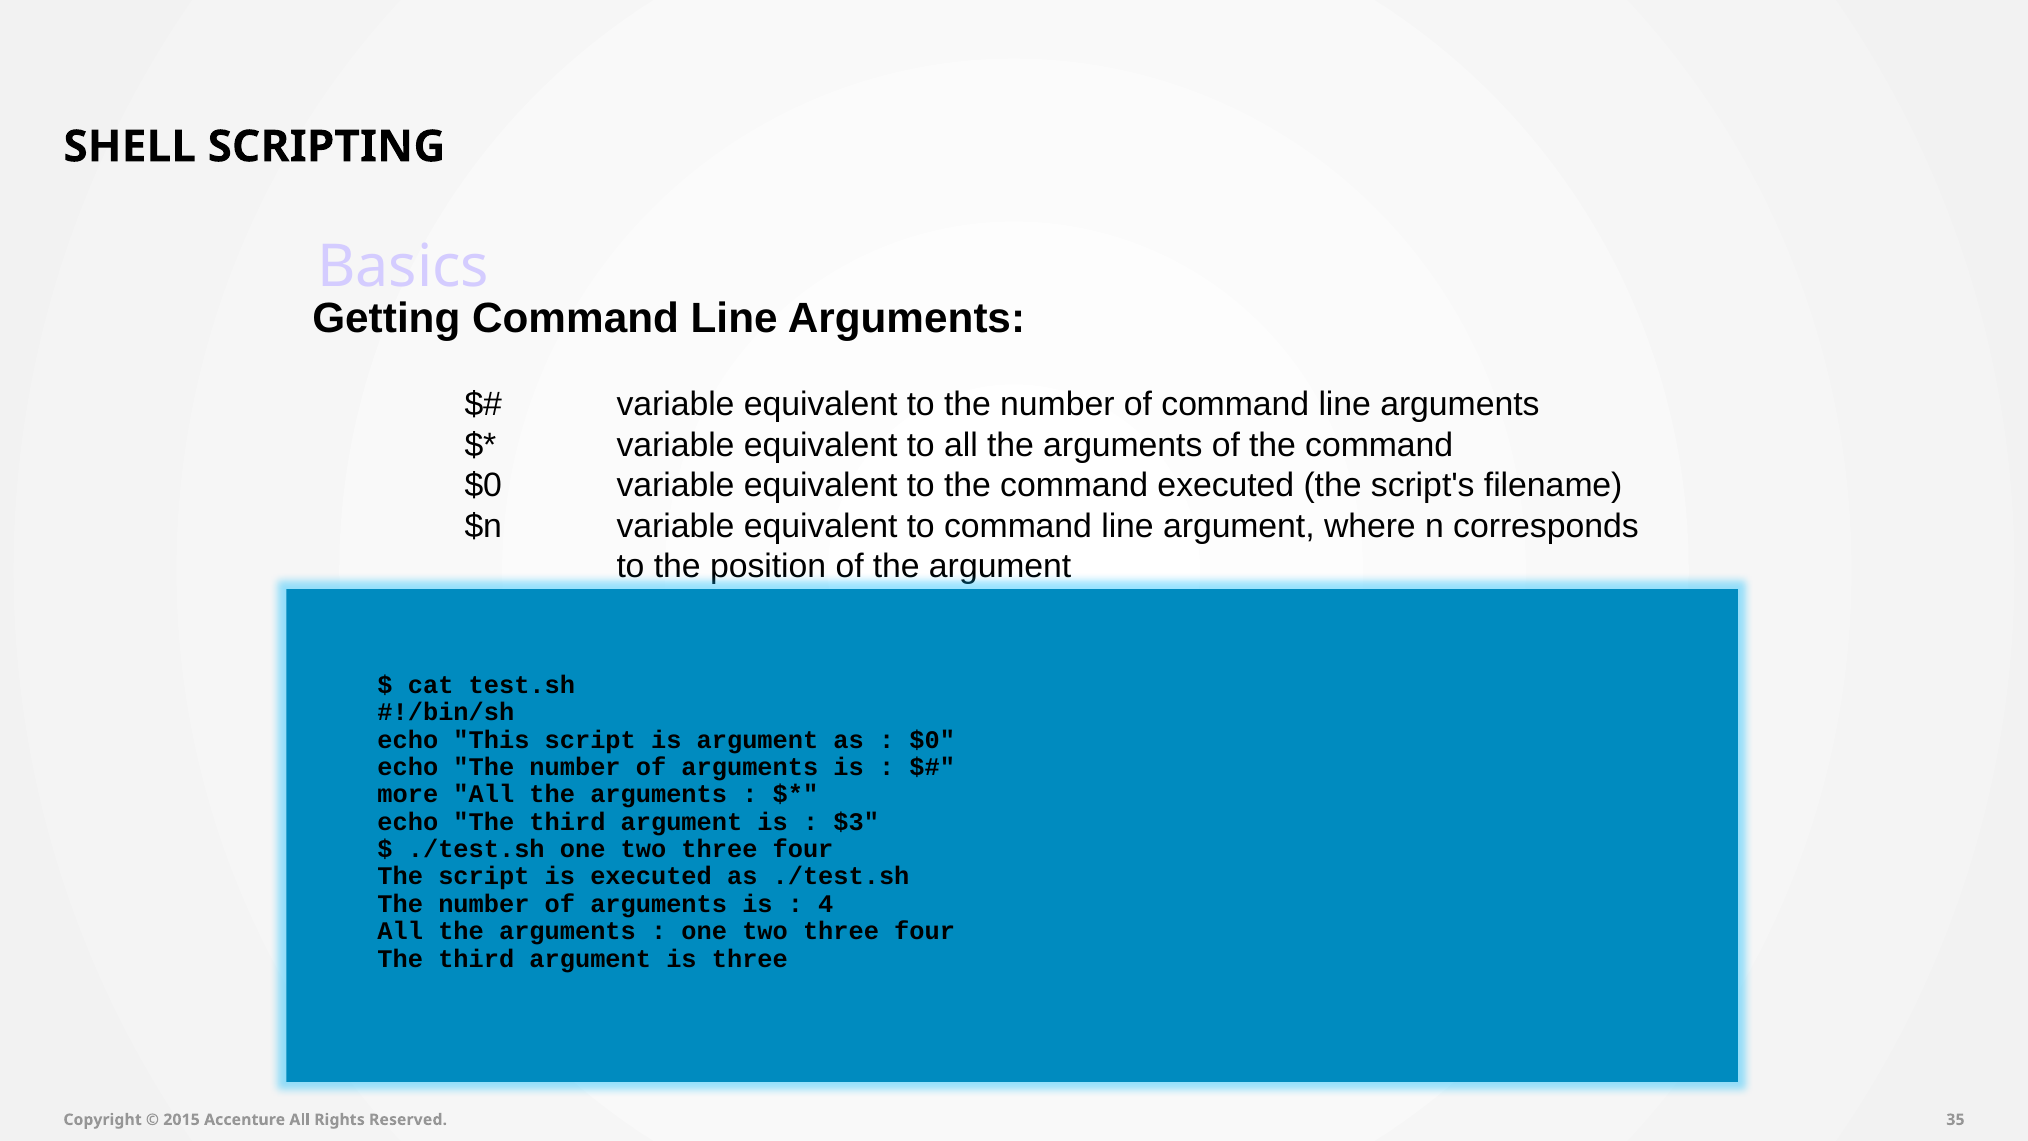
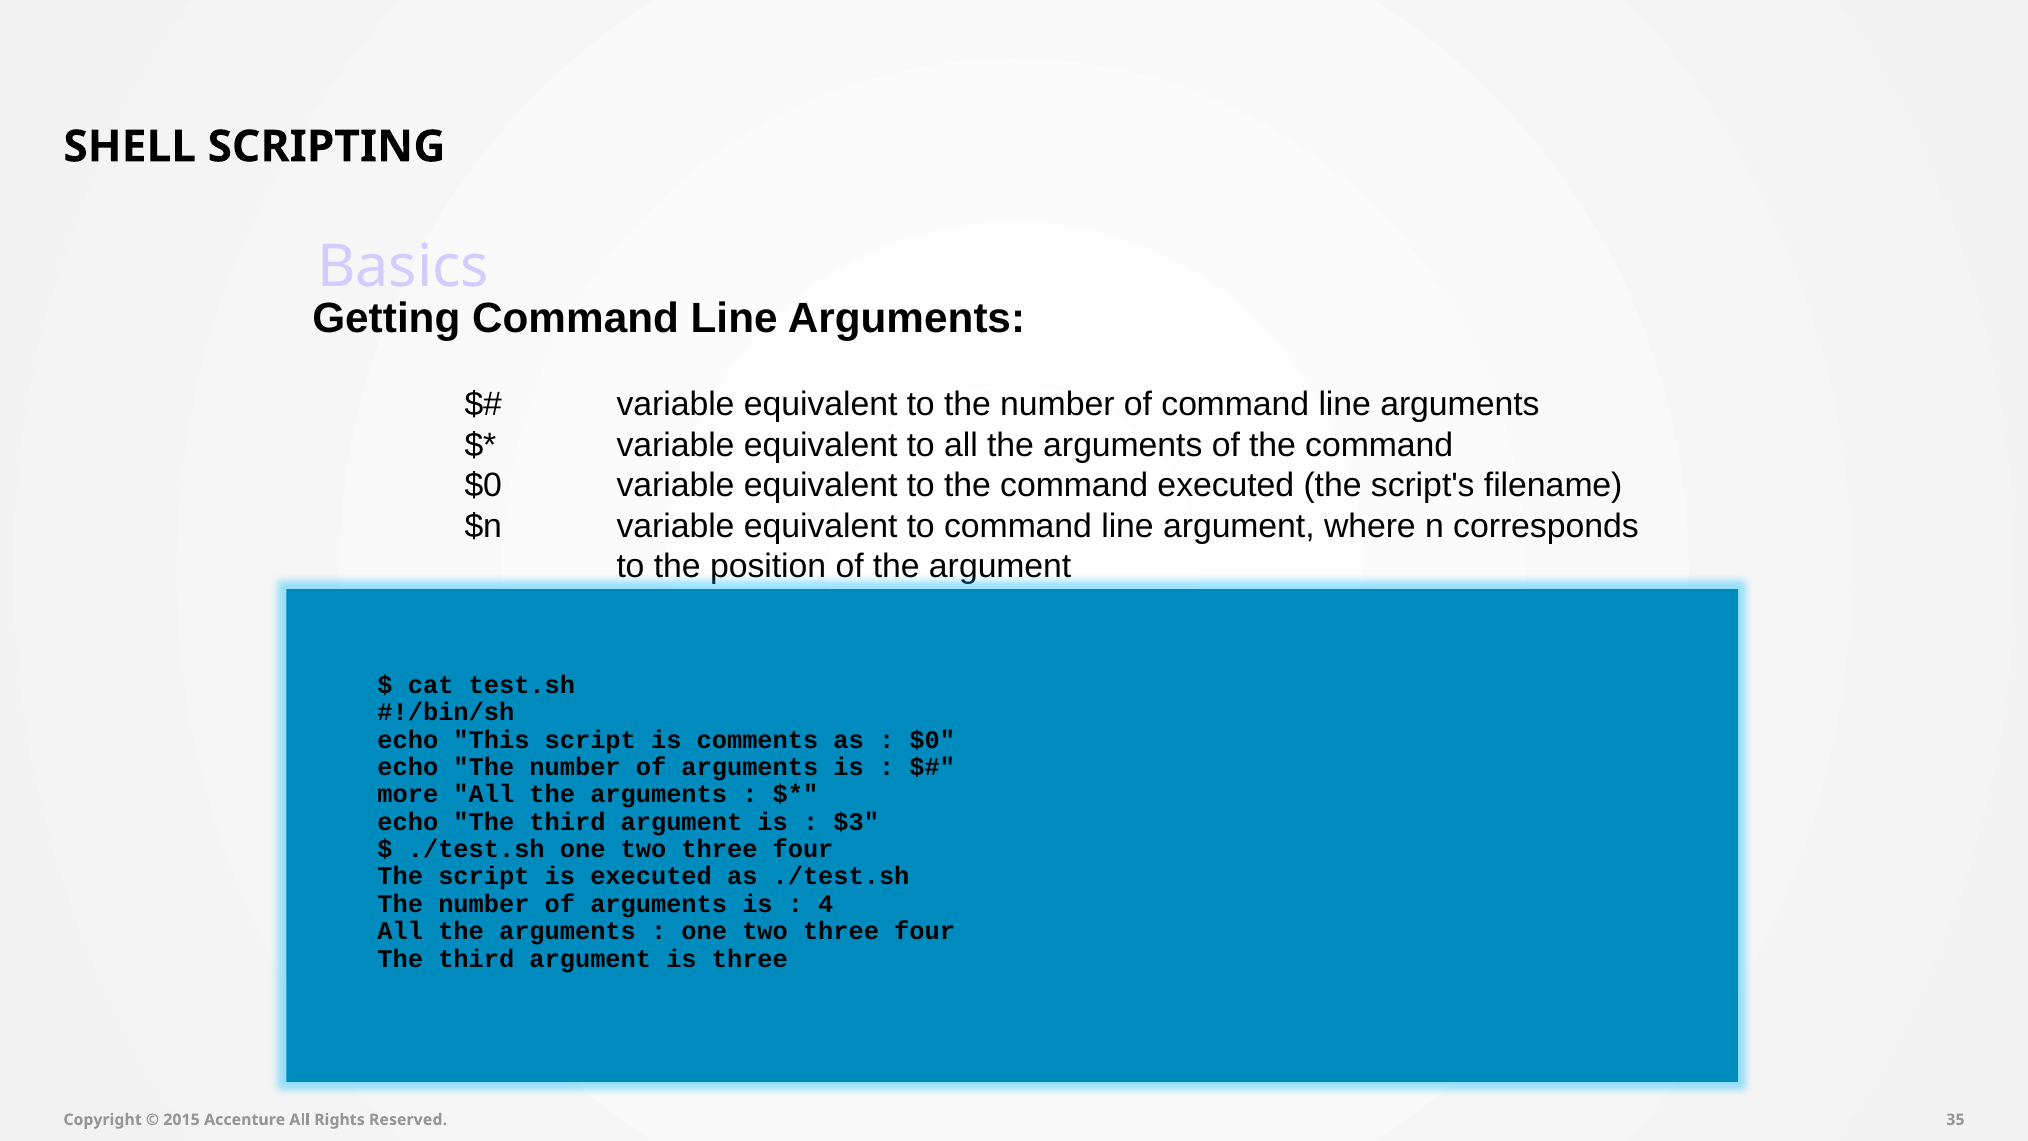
is argument: argument -> comments
